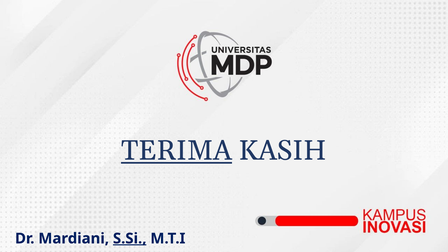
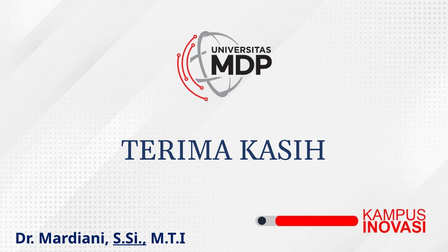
TERIMA underline: present -> none
